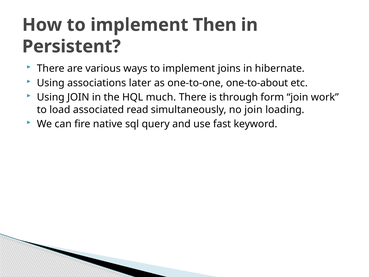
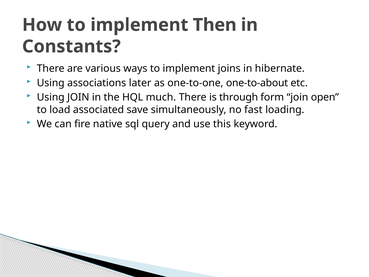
Persistent: Persistent -> Constants
work: work -> open
read: read -> save
no join: join -> fast
fast: fast -> this
